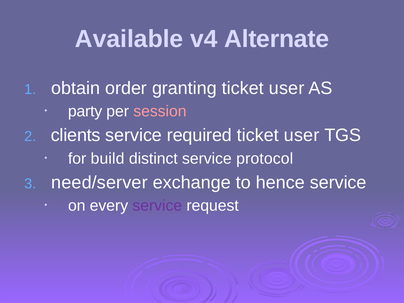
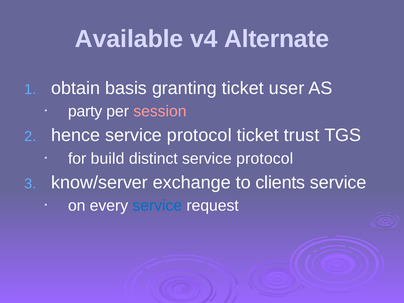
order: order -> basis
clients: clients -> hence
required at (199, 135): required -> protocol
user at (302, 135): user -> trust
need/server: need/server -> know/server
hence: hence -> clients
service at (157, 206) colour: purple -> blue
